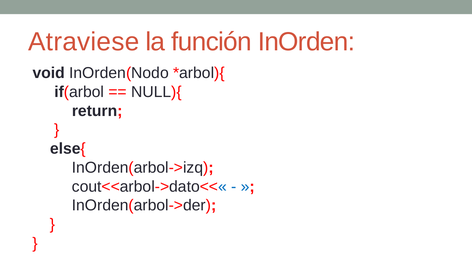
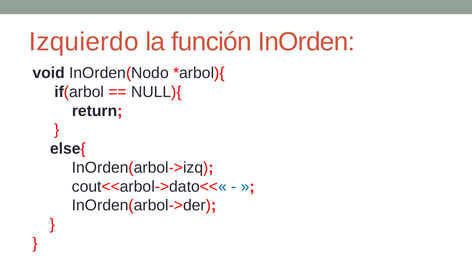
Atraviese: Atraviese -> Izquierdo
